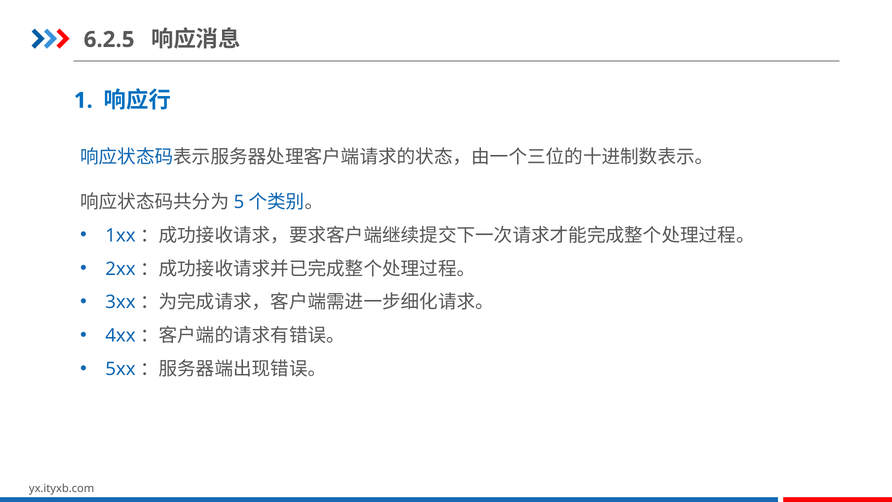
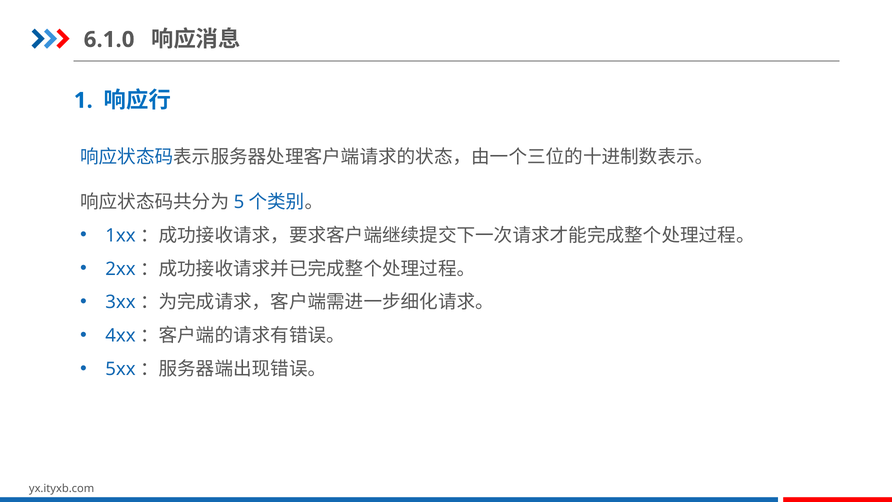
6.2.5: 6.2.5 -> 6.1.0
